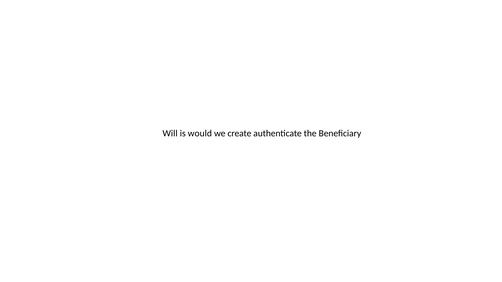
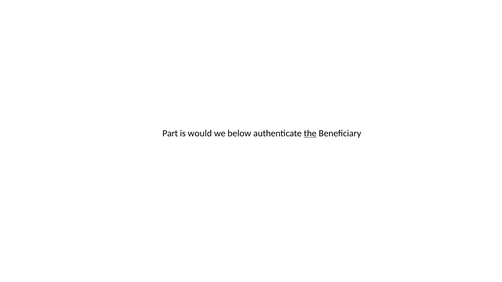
Will: Will -> Part
create: create -> below
the underline: none -> present
